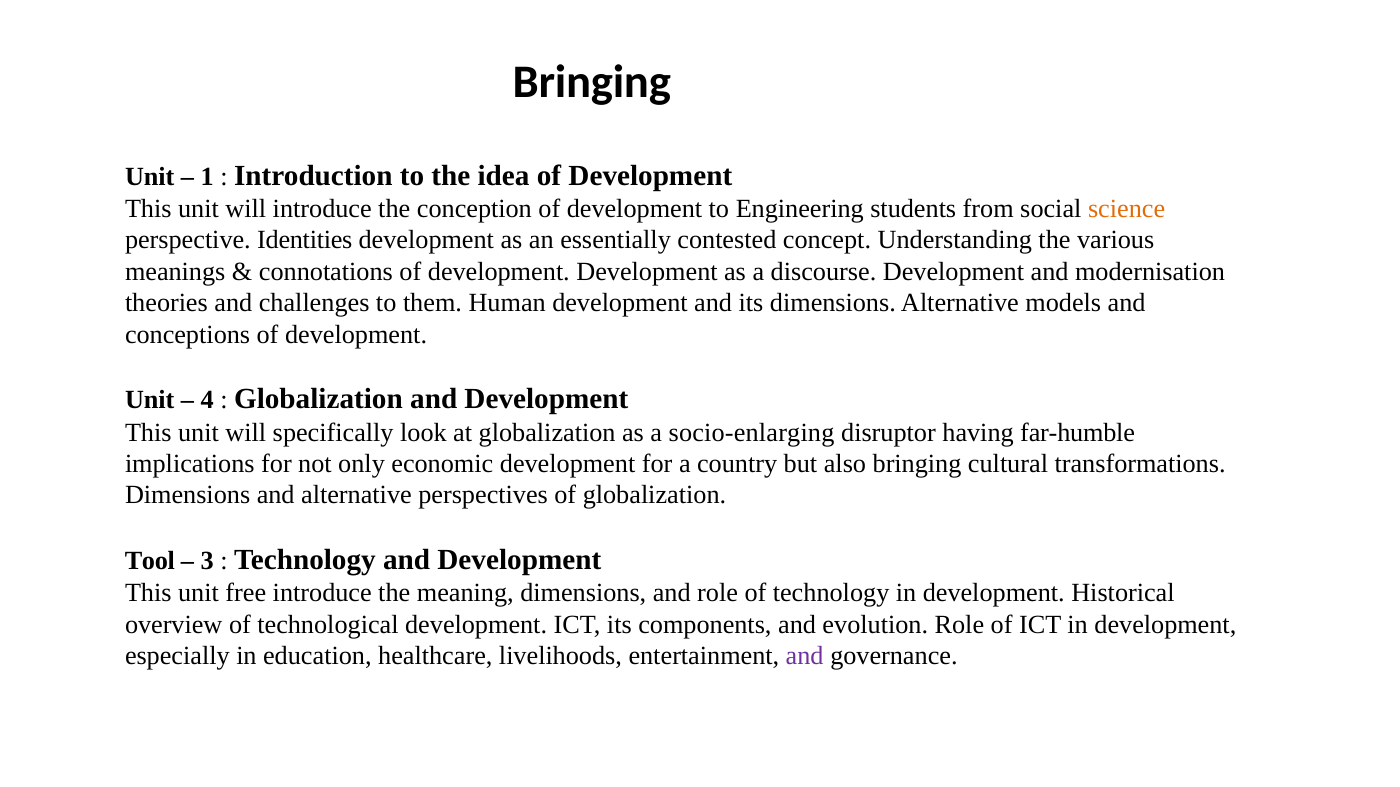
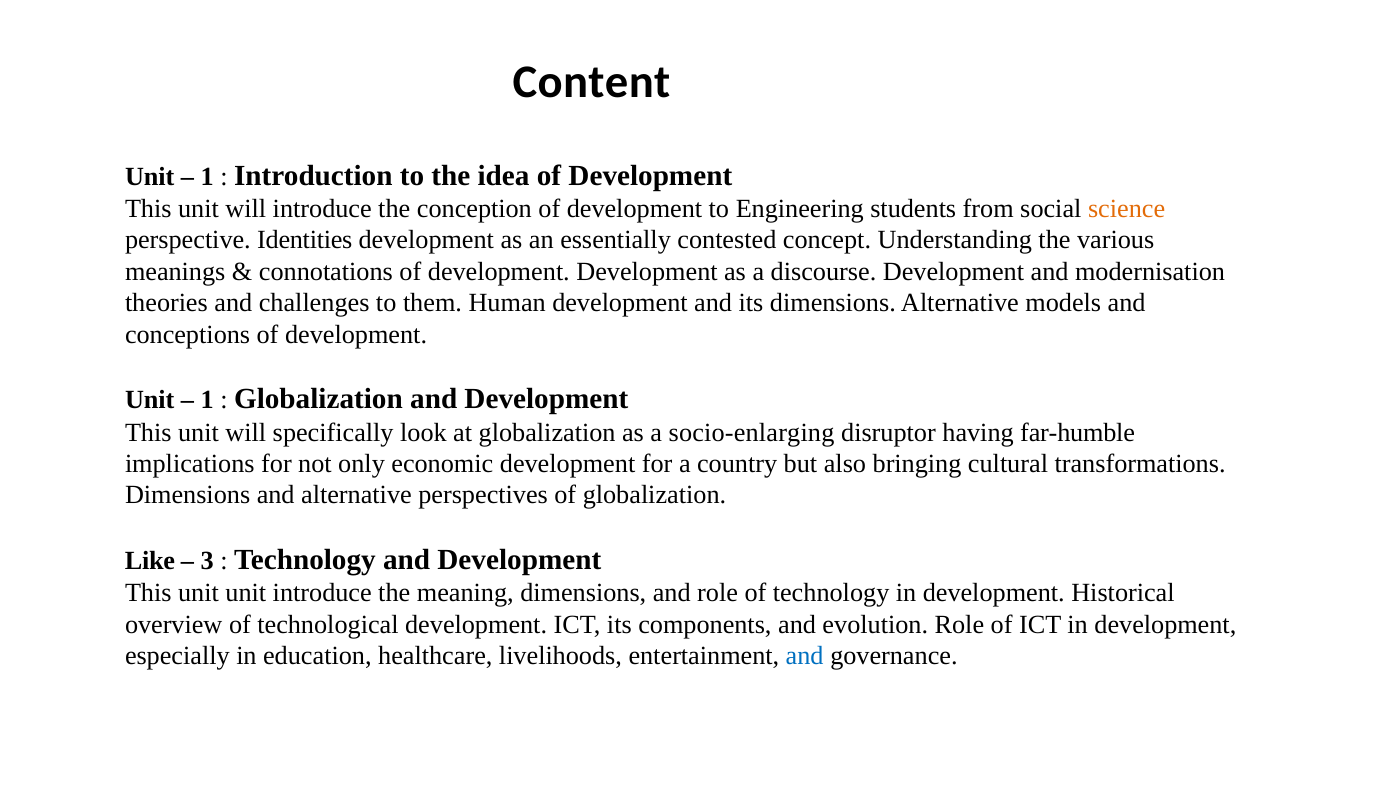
Bringing at (592, 82): Bringing -> Content
4 at (207, 401): 4 -> 1
Tool: Tool -> Like
unit free: free -> unit
and at (805, 657) colour: purple -> blue
